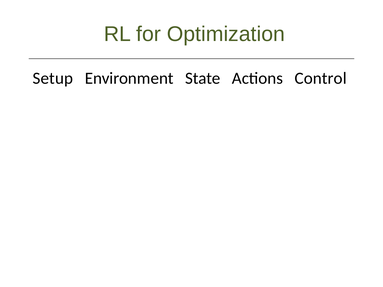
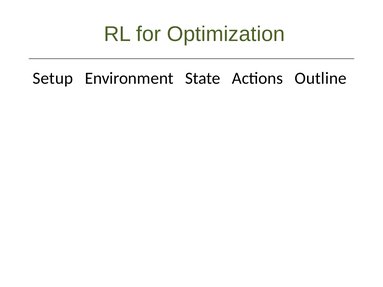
Control: Control -> Outline
